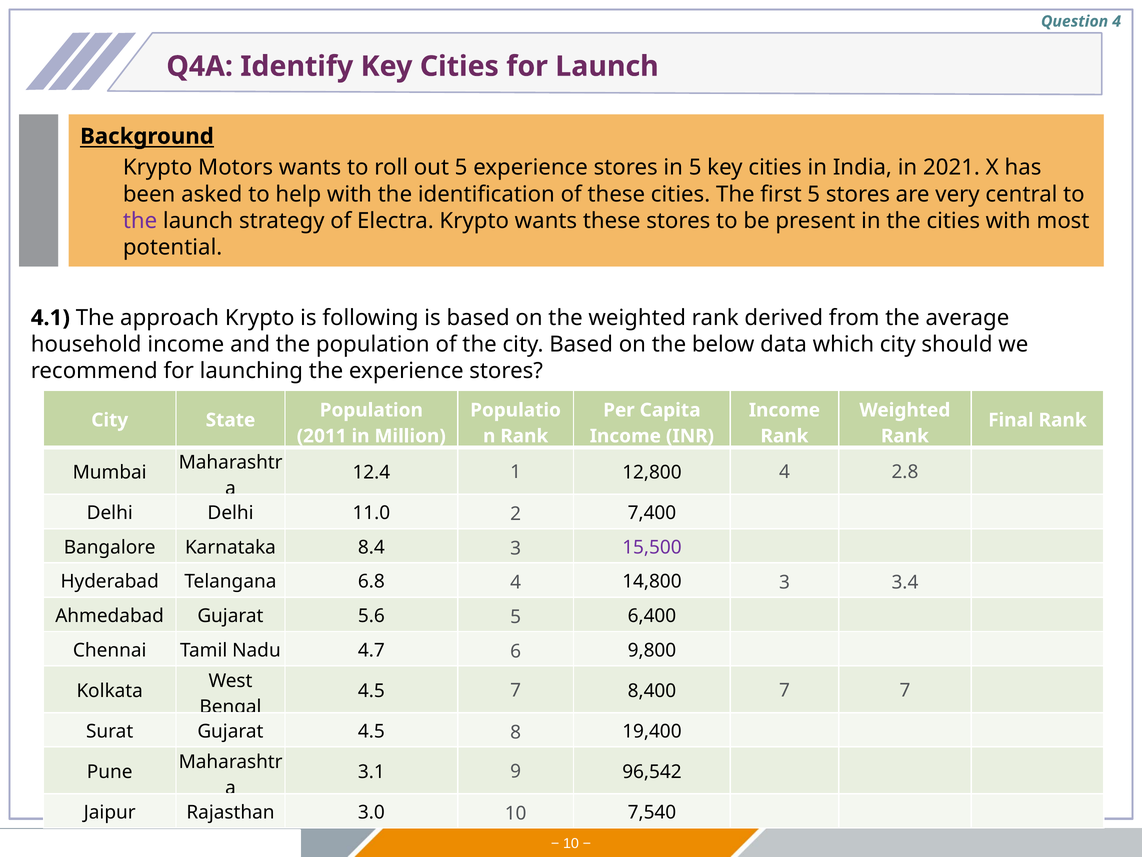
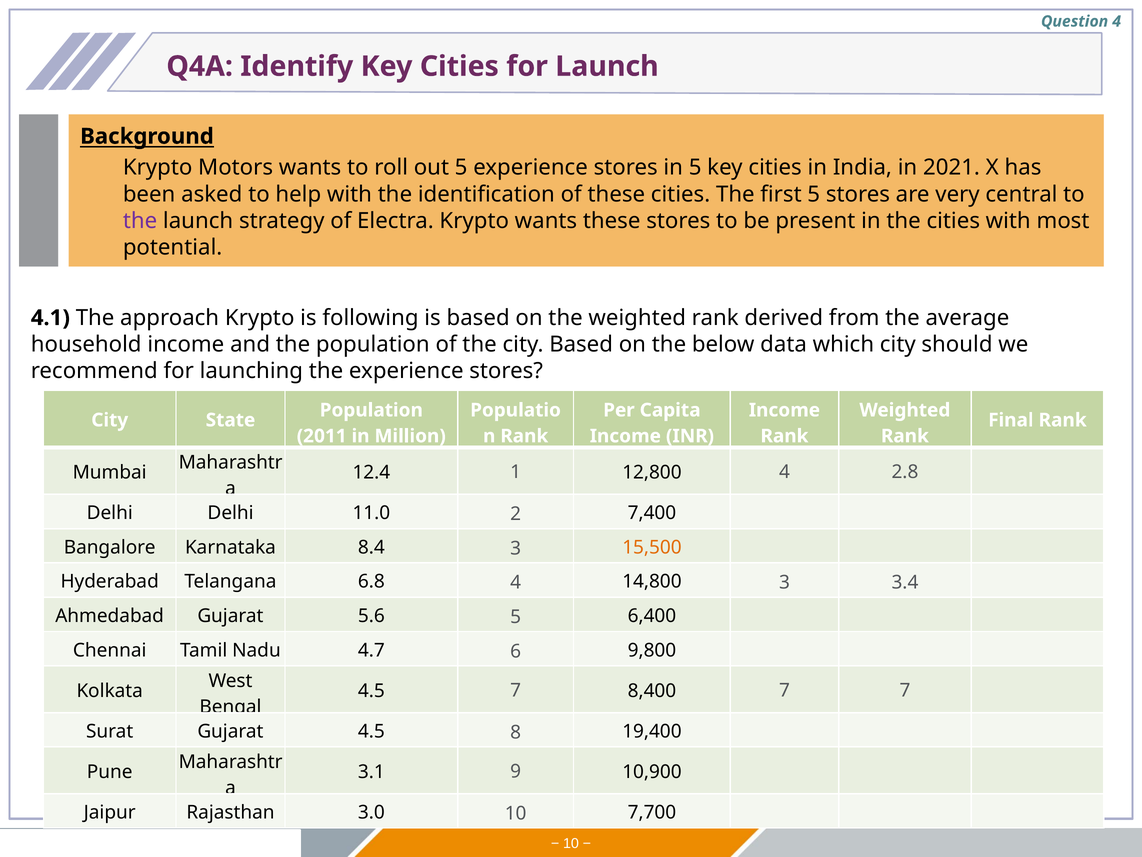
15,500 colour: purple -> orange
96,542: 96,542 -> 10,900
7,540: 7,540 -> 7,700
